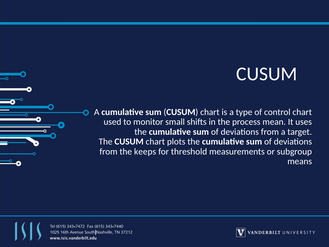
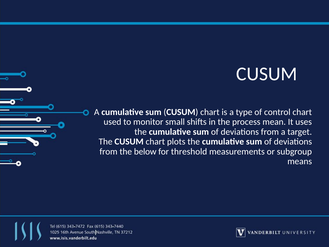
keeps: keeps -> below
